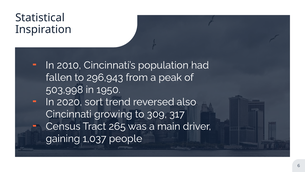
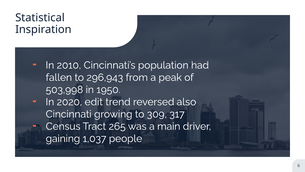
sort: sort -> edit
